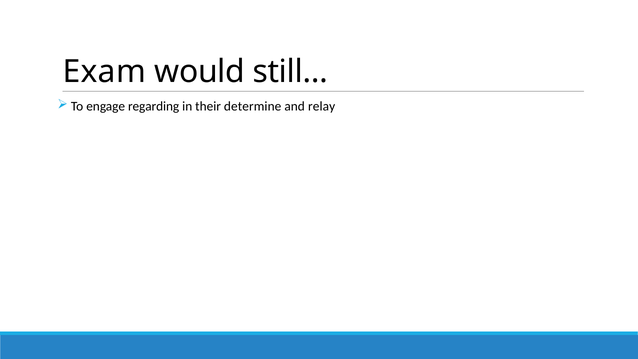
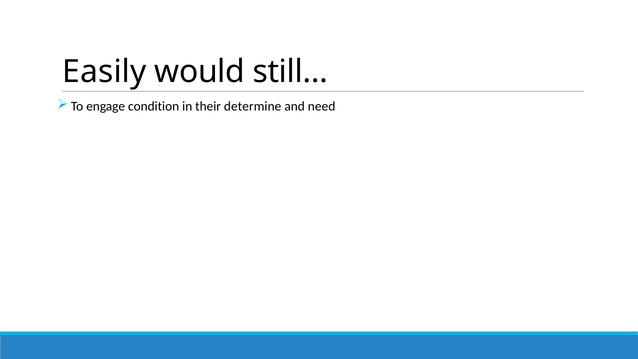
Exam: Exam -> Easily
regarding: regarding -> condition
relay: relay -> need
